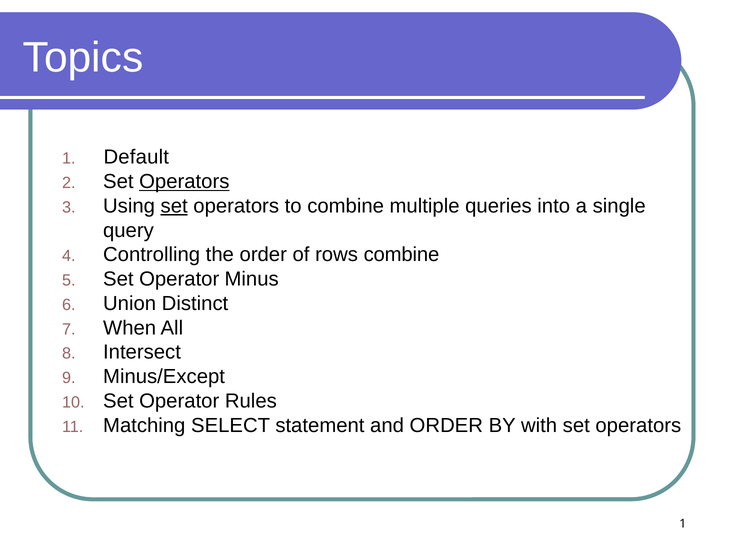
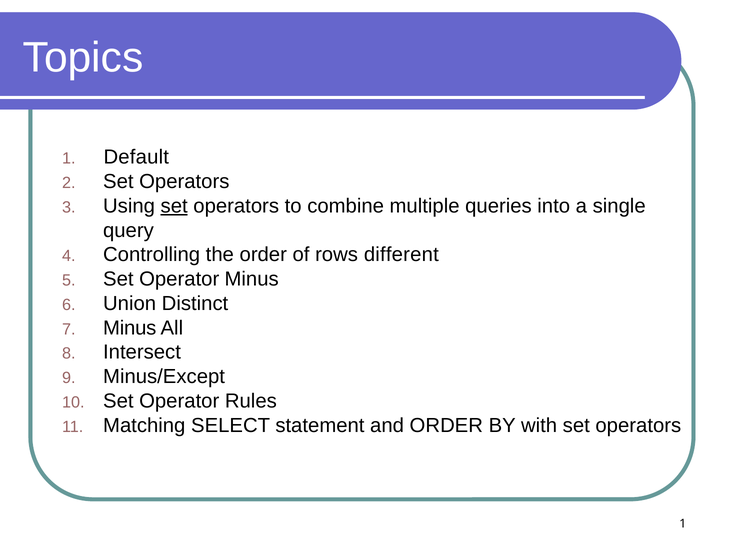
Operators at (184, 181) underline: present -> none
rows combine: combine -> different
When at (130, 328): When -> Minus
